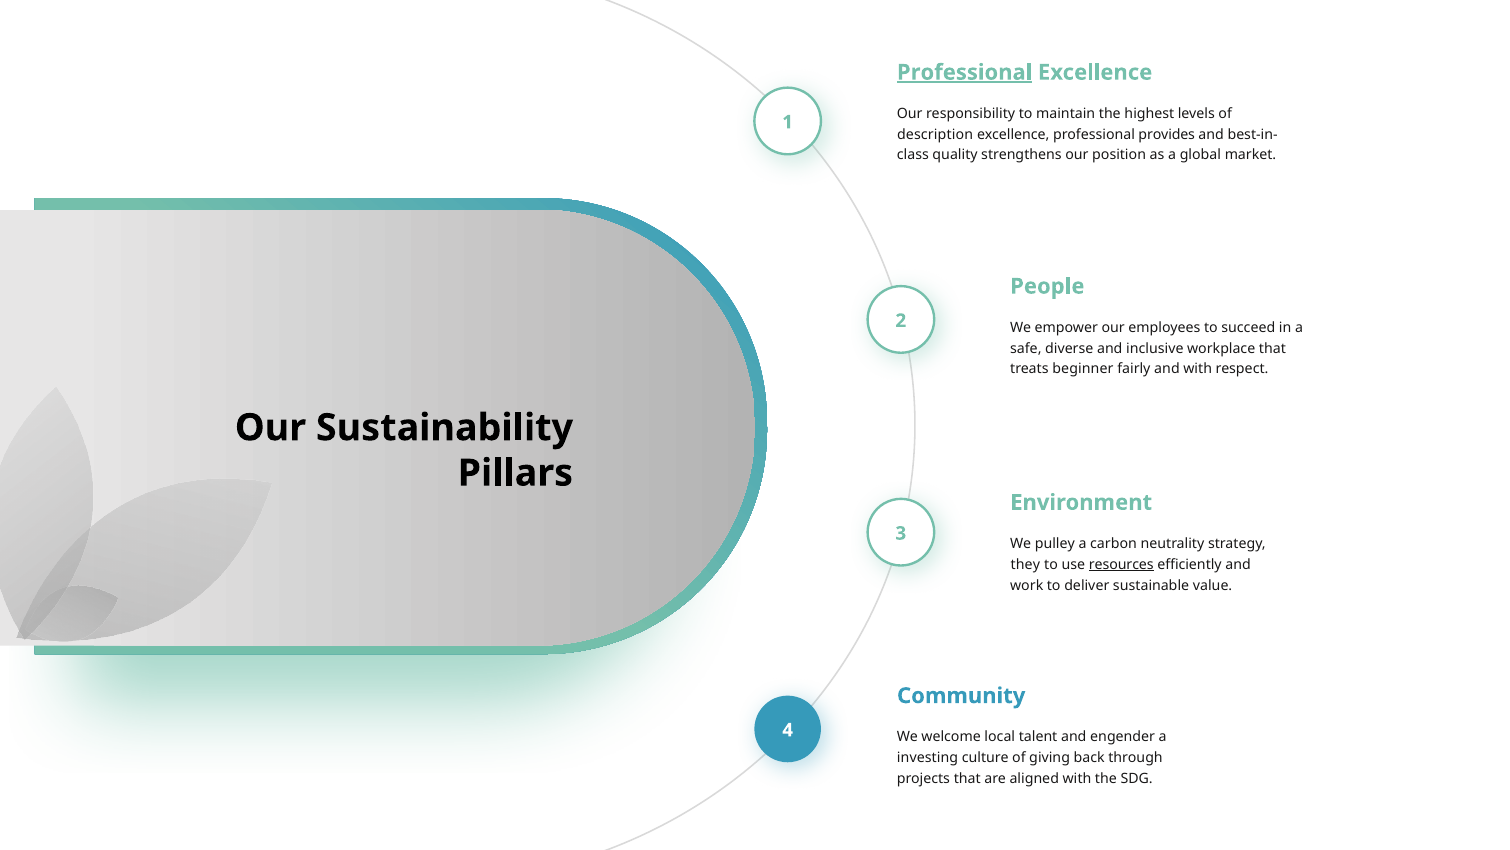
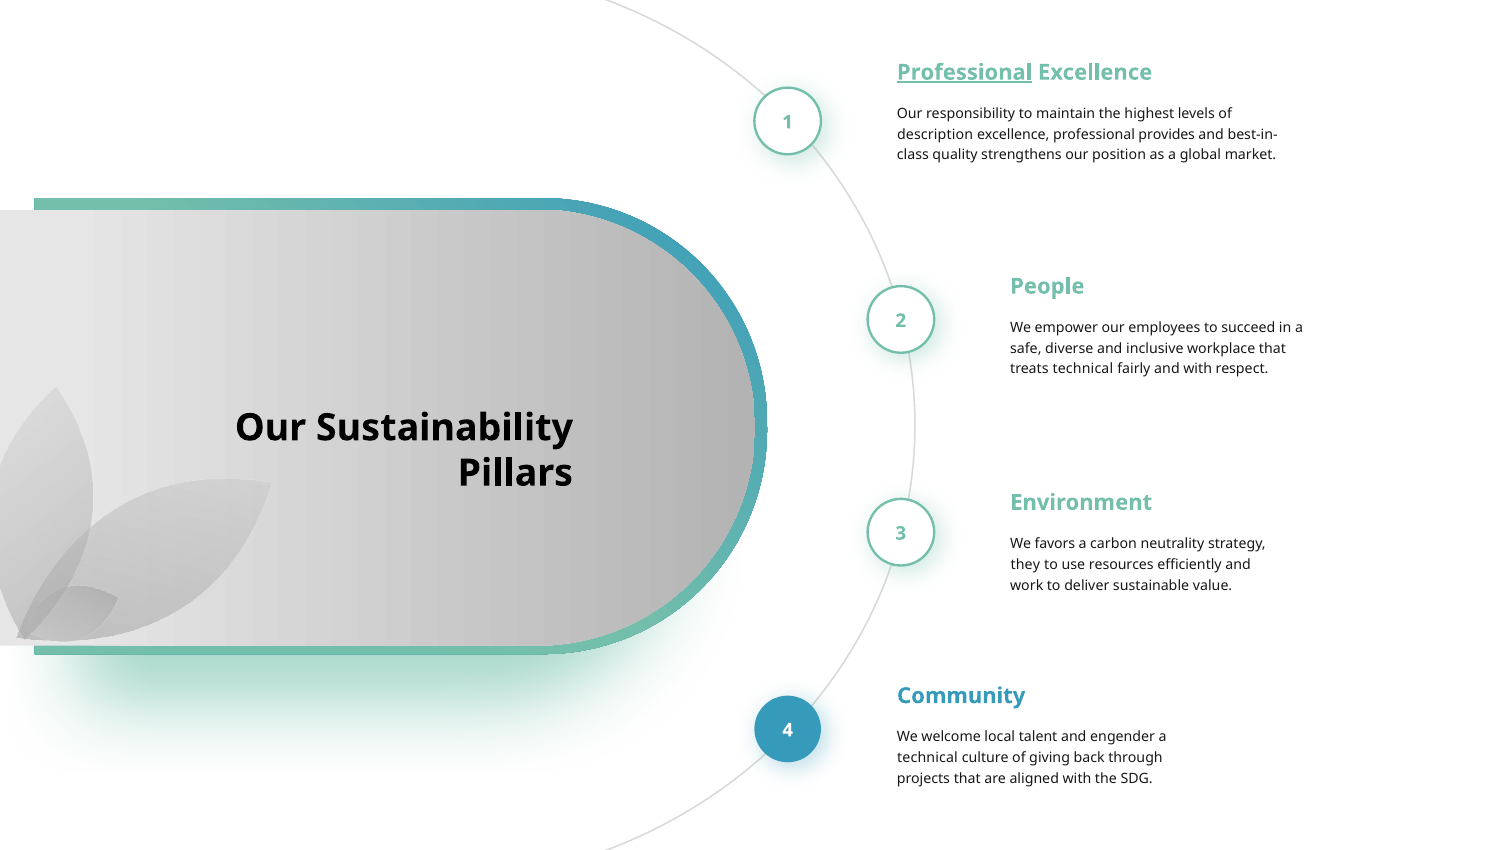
treats beginner: beginner -> technical
pulley: pulley -> favors
resources underline: present -> none
investing at (928, 757): investing -> technical
